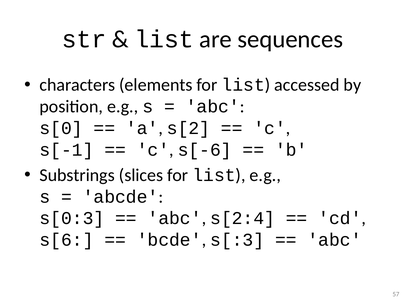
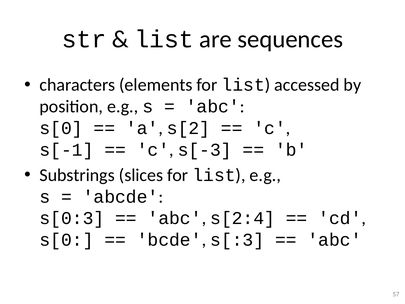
s[-6: s[-6 -> s[-3
s[6 at (66, 240): s[6 -> s[0
